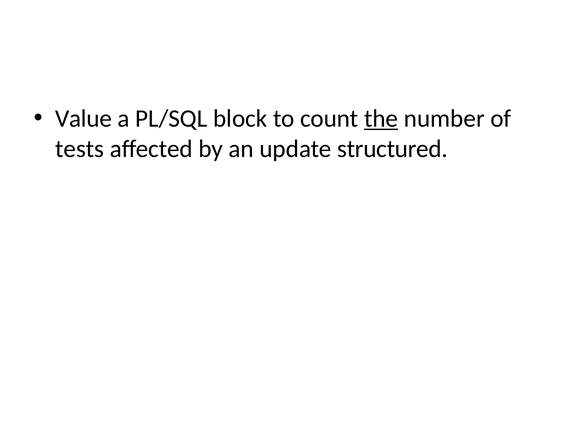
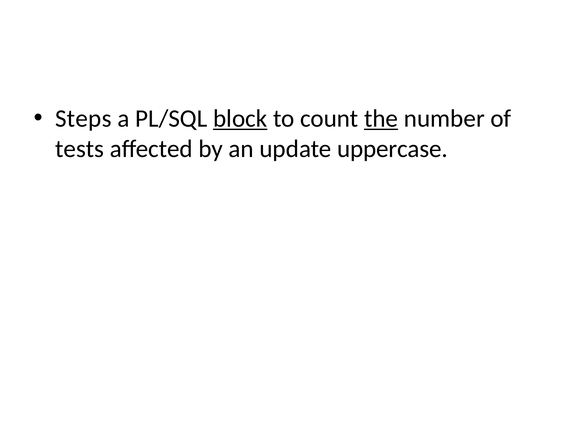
Value: Value -> Steps
block underline: none -> present
structured: structured -> uppercase
